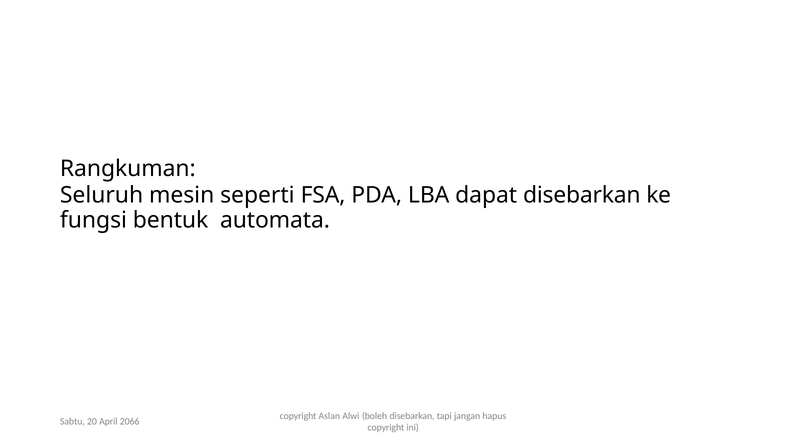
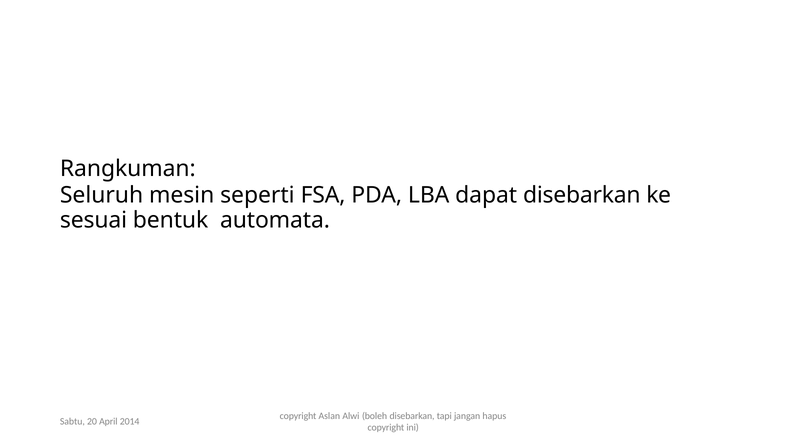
fungsi: fungsi -> sesuai
2066: 2066 -> 2014
